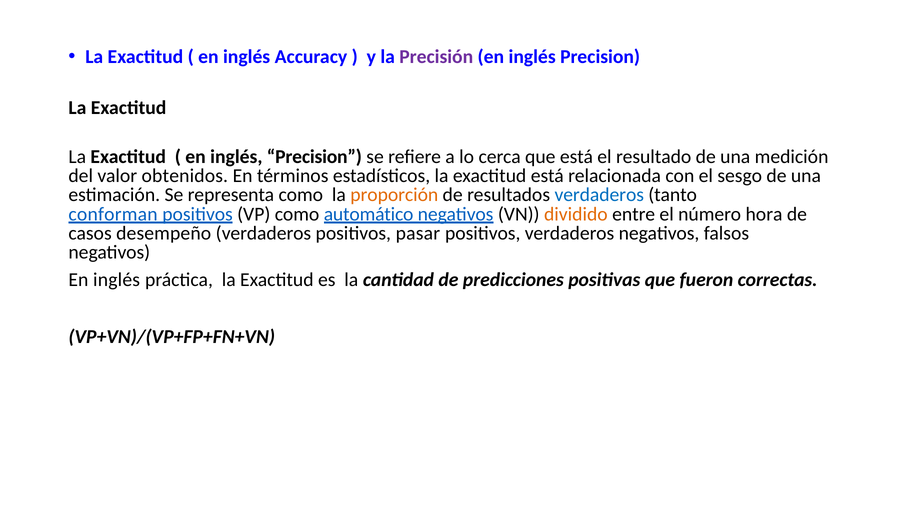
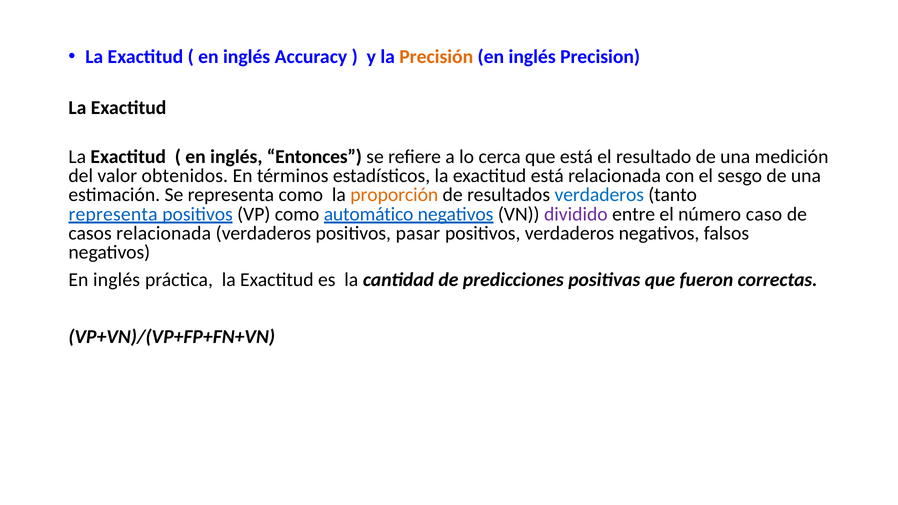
Precisión colour: purple -> orange
Precision at (314, 157): Precision -> Entonces
conforman at (113, 214): conforman -> representa
dividido colour: orange -> purple
hora: hora -> caso
casos desempeño: desempeño -> relacionada
